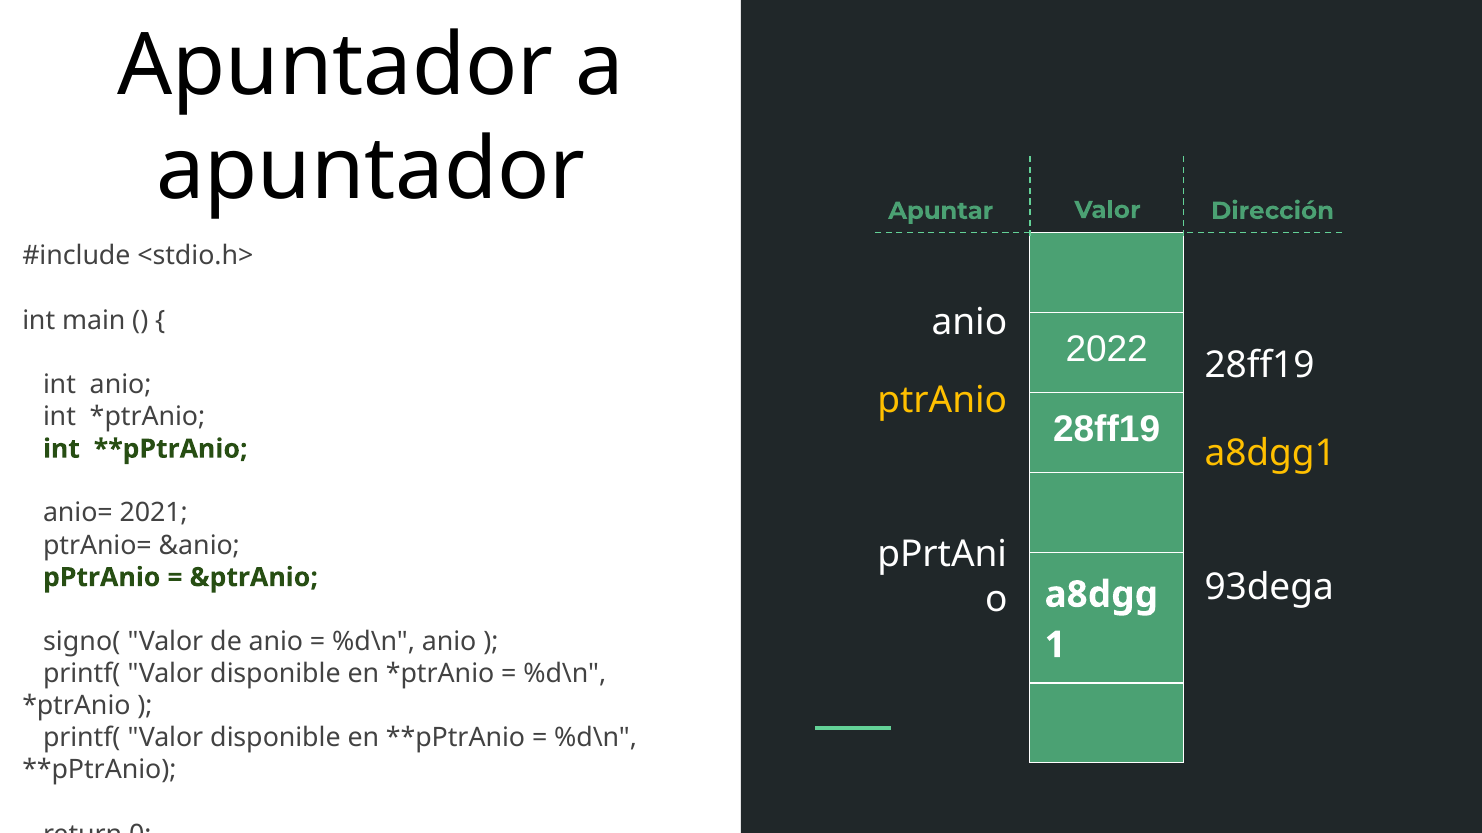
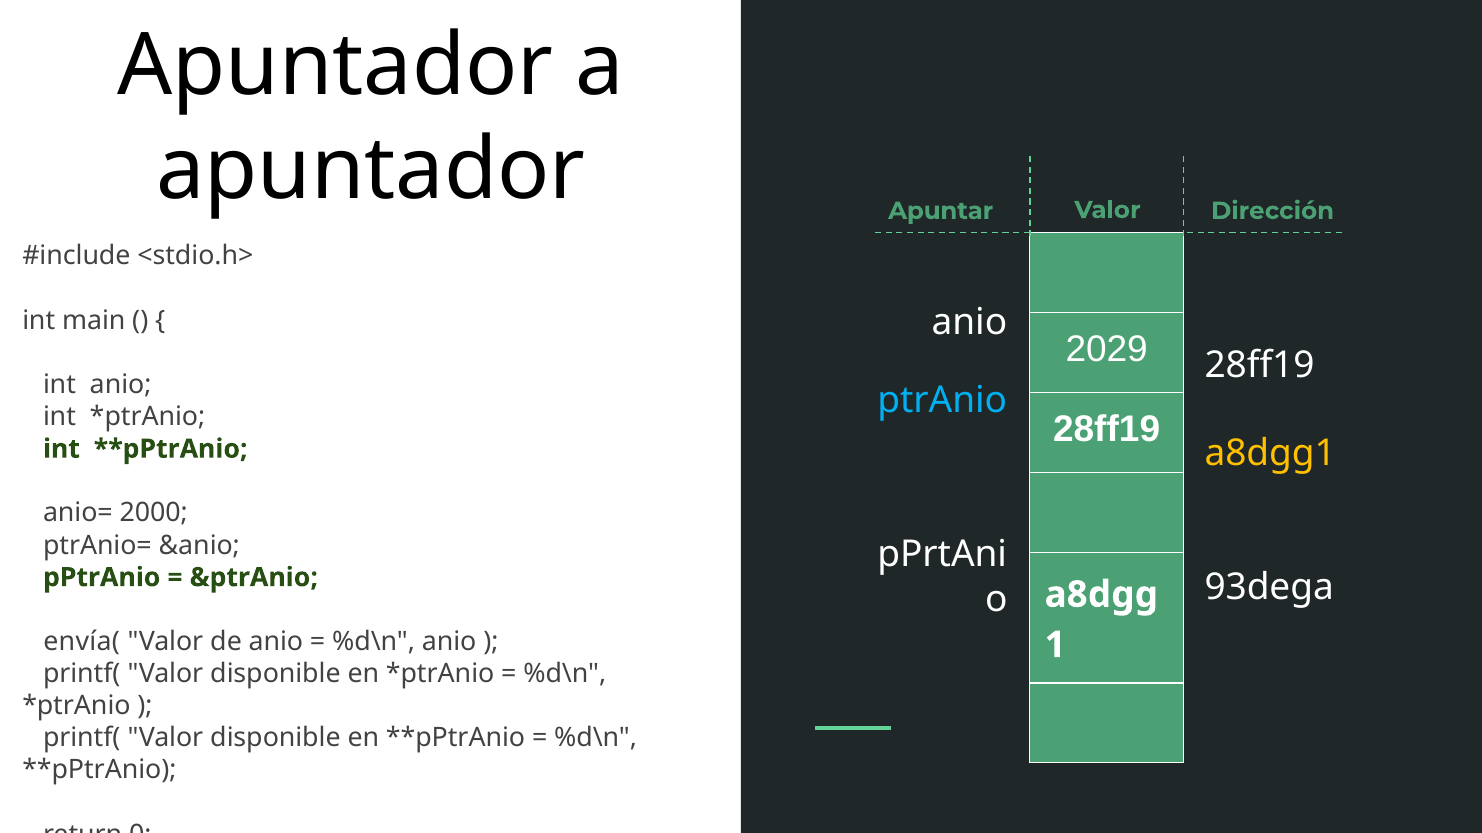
2022: 2022 -> 2029
ptrAnio colour: yellow -> light blue
2021: 2021 -> 2000
signo(: signo( -> envía(
